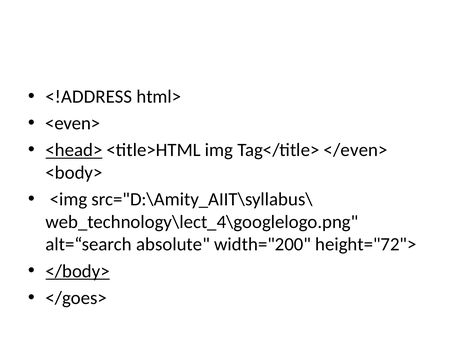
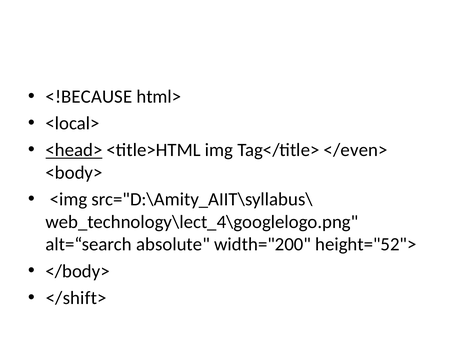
<!ADDRESS: <!ADDRESS -> <!BECAUSE
<even>: <even> -> <local>
height="72">: height="72"> -> height="52">
</body> underline: present -> none
</goes>: </goes> -> </shift>
